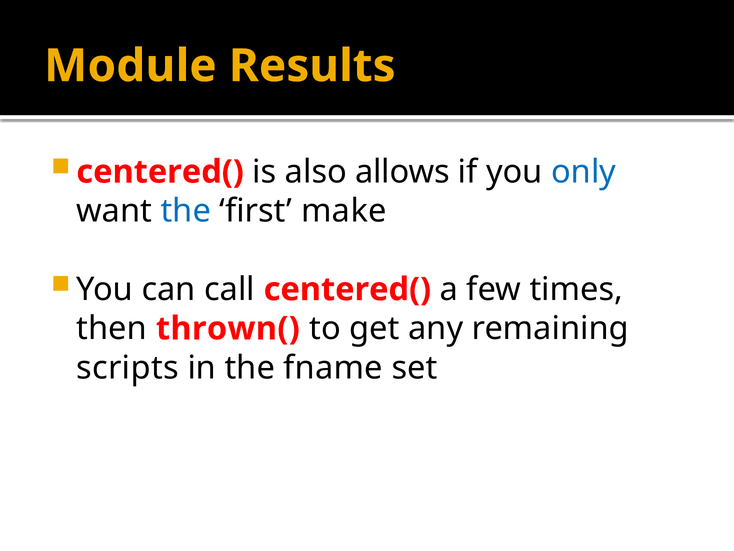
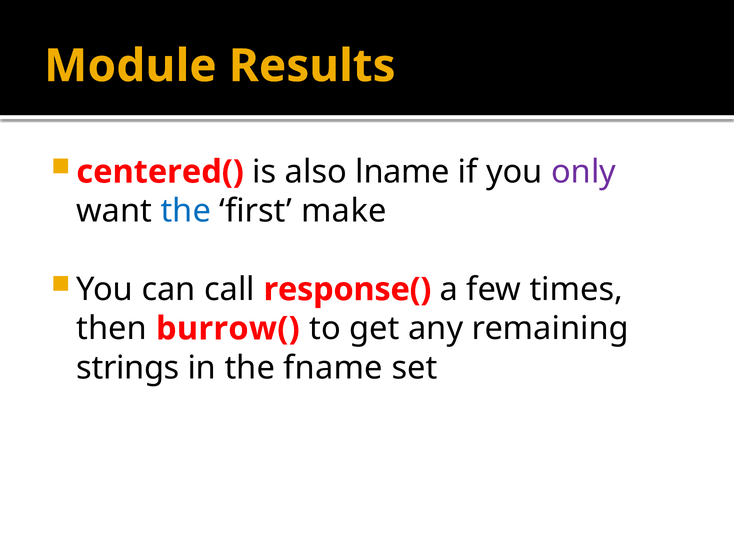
allows: allows -> lname
only colour: blue -> purple
call centered(: centered( -> response(
thrown(: thrown( -> burrow(
scripts: scripts -> strings
